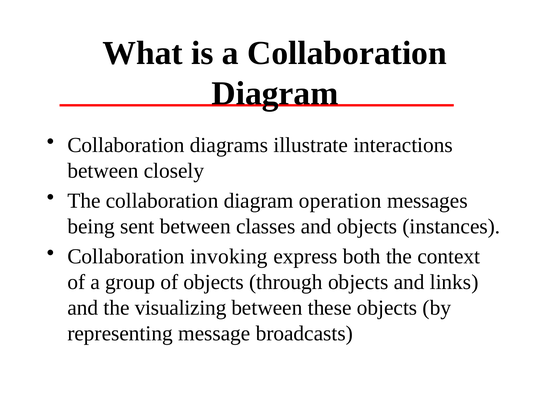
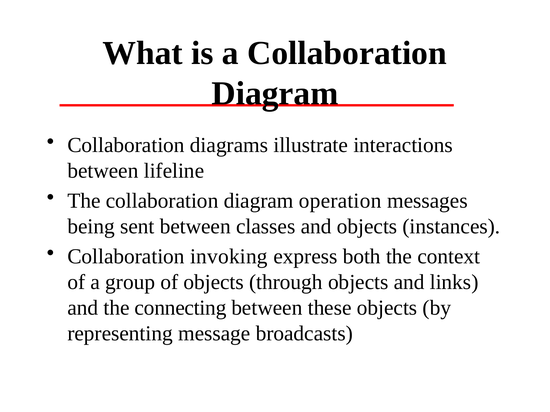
closely: closely -> lifeline
visualizing: visualizing -> connecting
